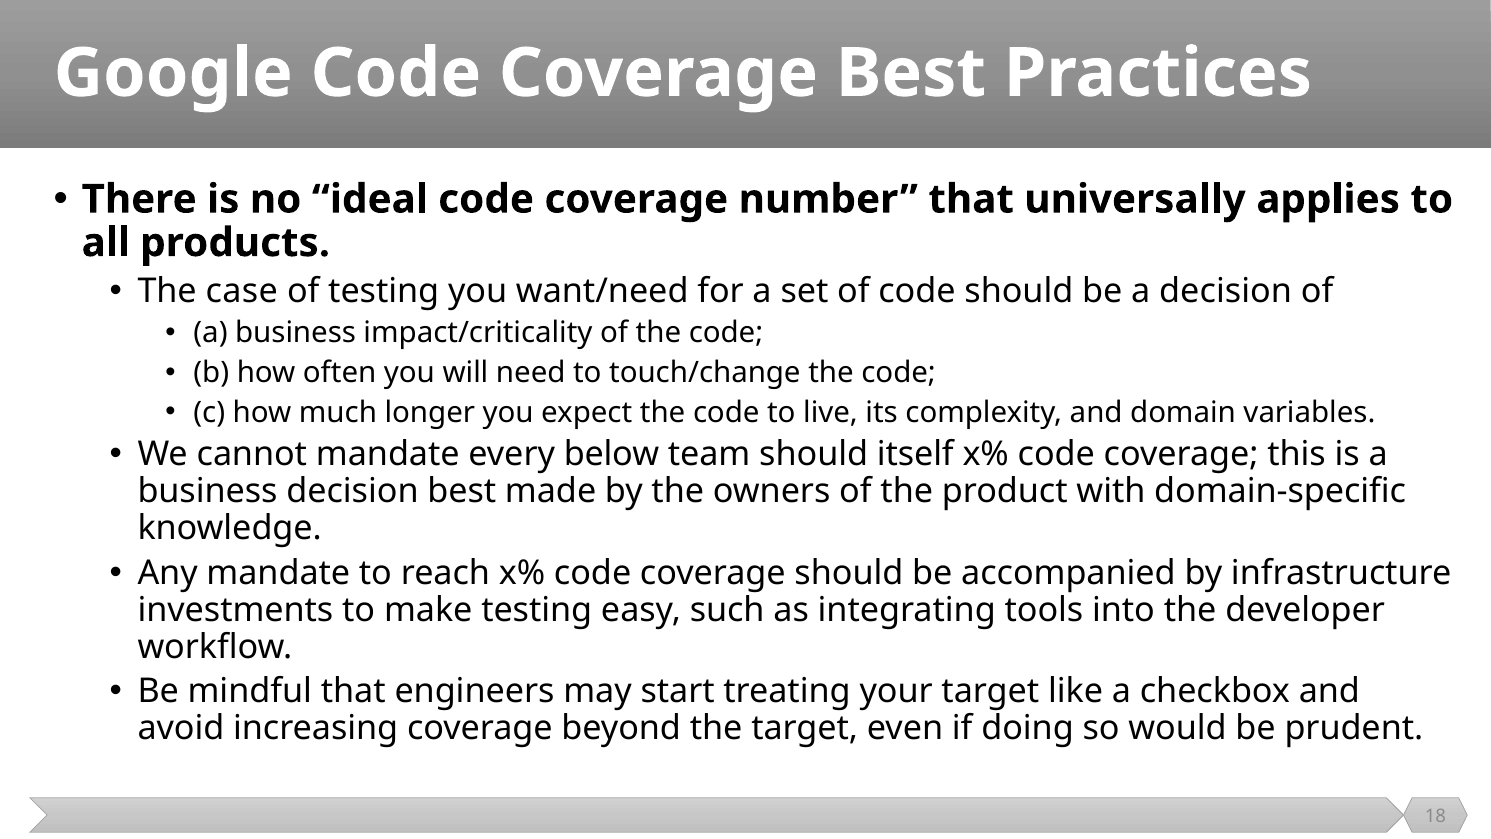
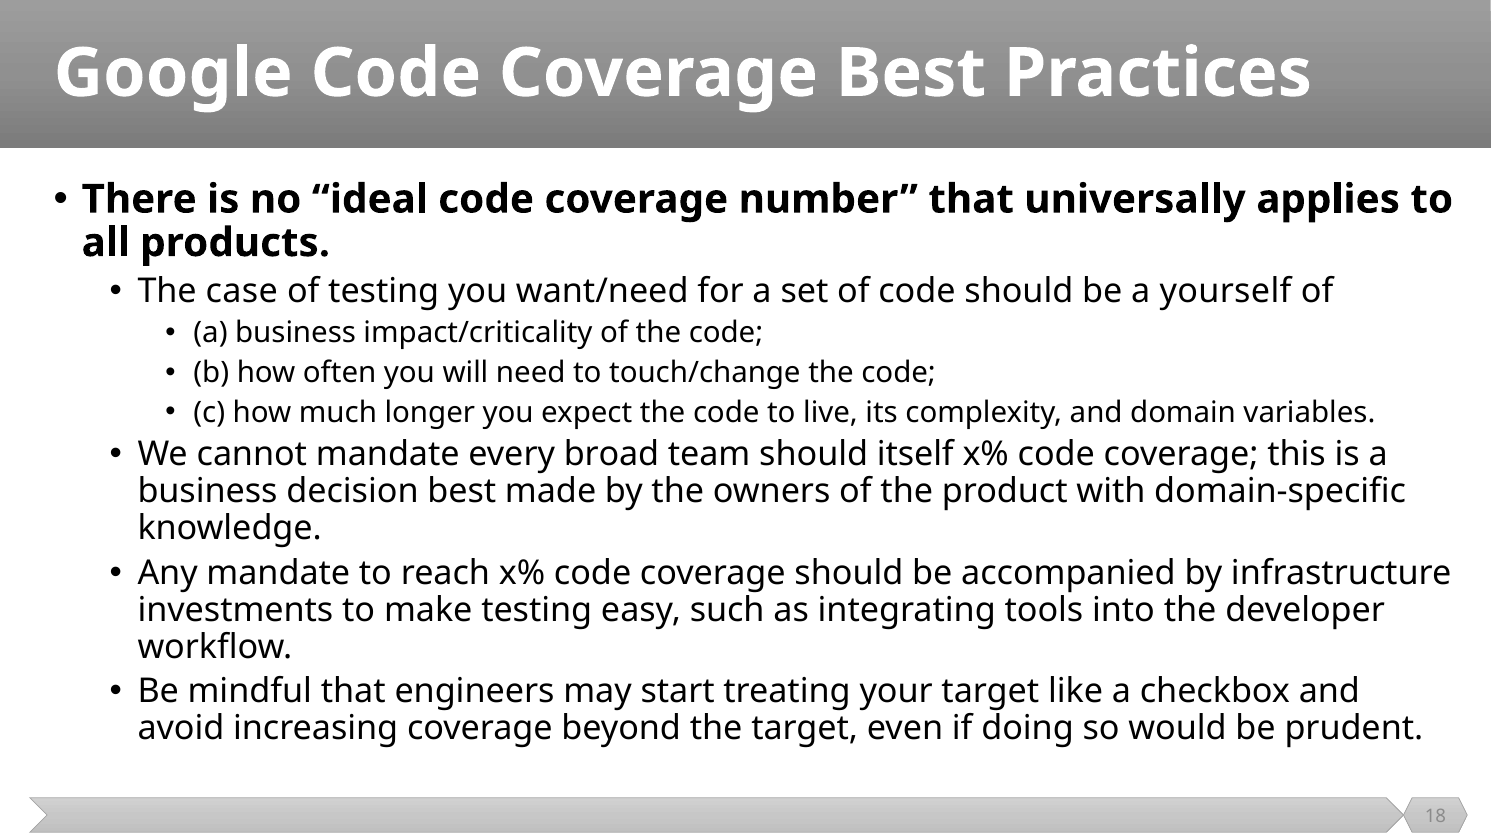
a decision: decision -> yourself
below: below -> broad
